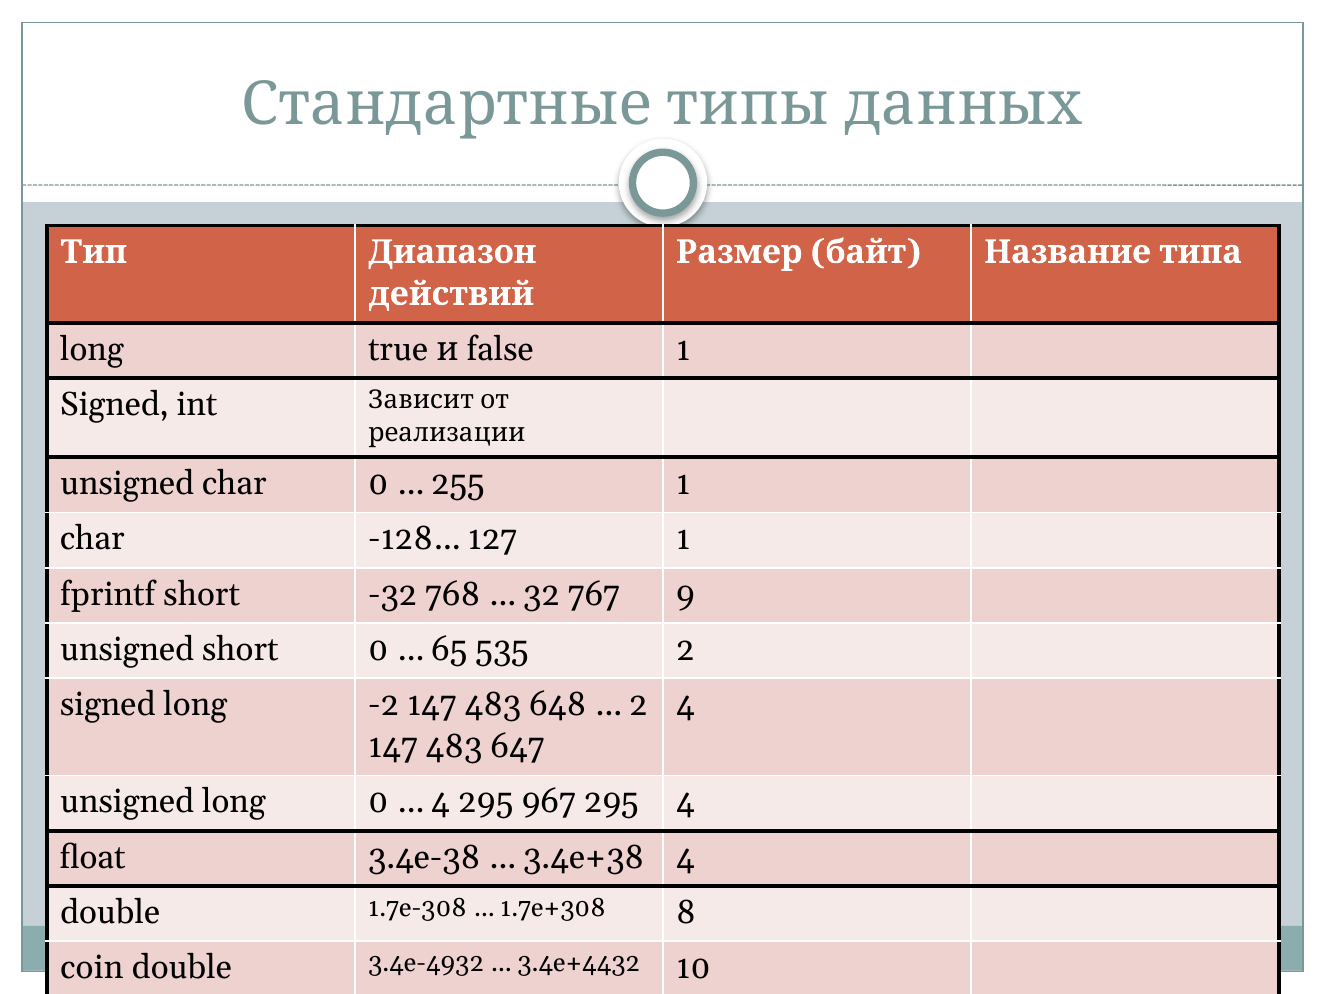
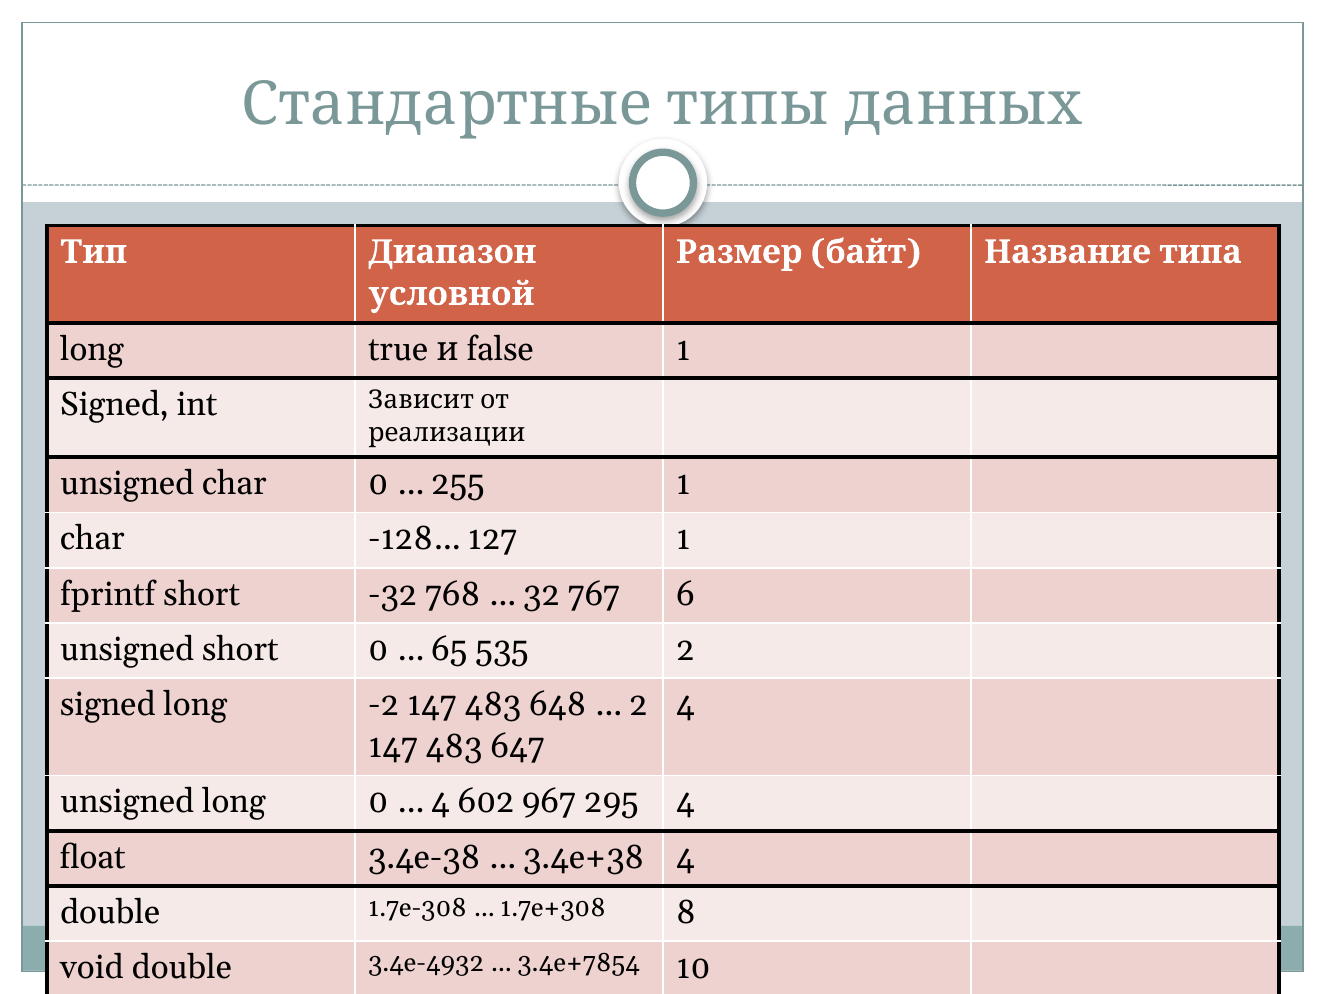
действий: действий -> условной
9: 9 -> 6
4 295: 295 -> 602
coin: coin -> void
3.4e+4432: 3.4e+4432 -> 3.4e+7854
